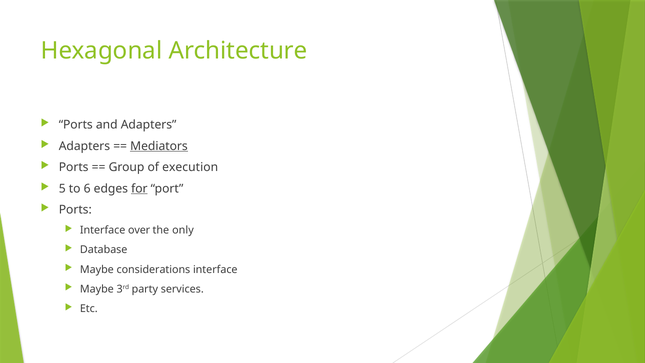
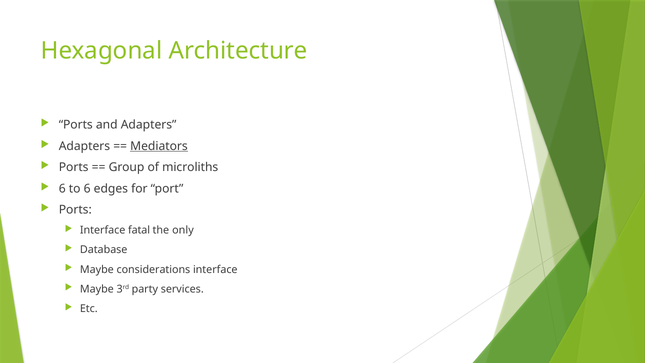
execution: execution -> microliths
5 at (62, 189): 5 -> 6
for underline: present -> none
over: over -> fatal
